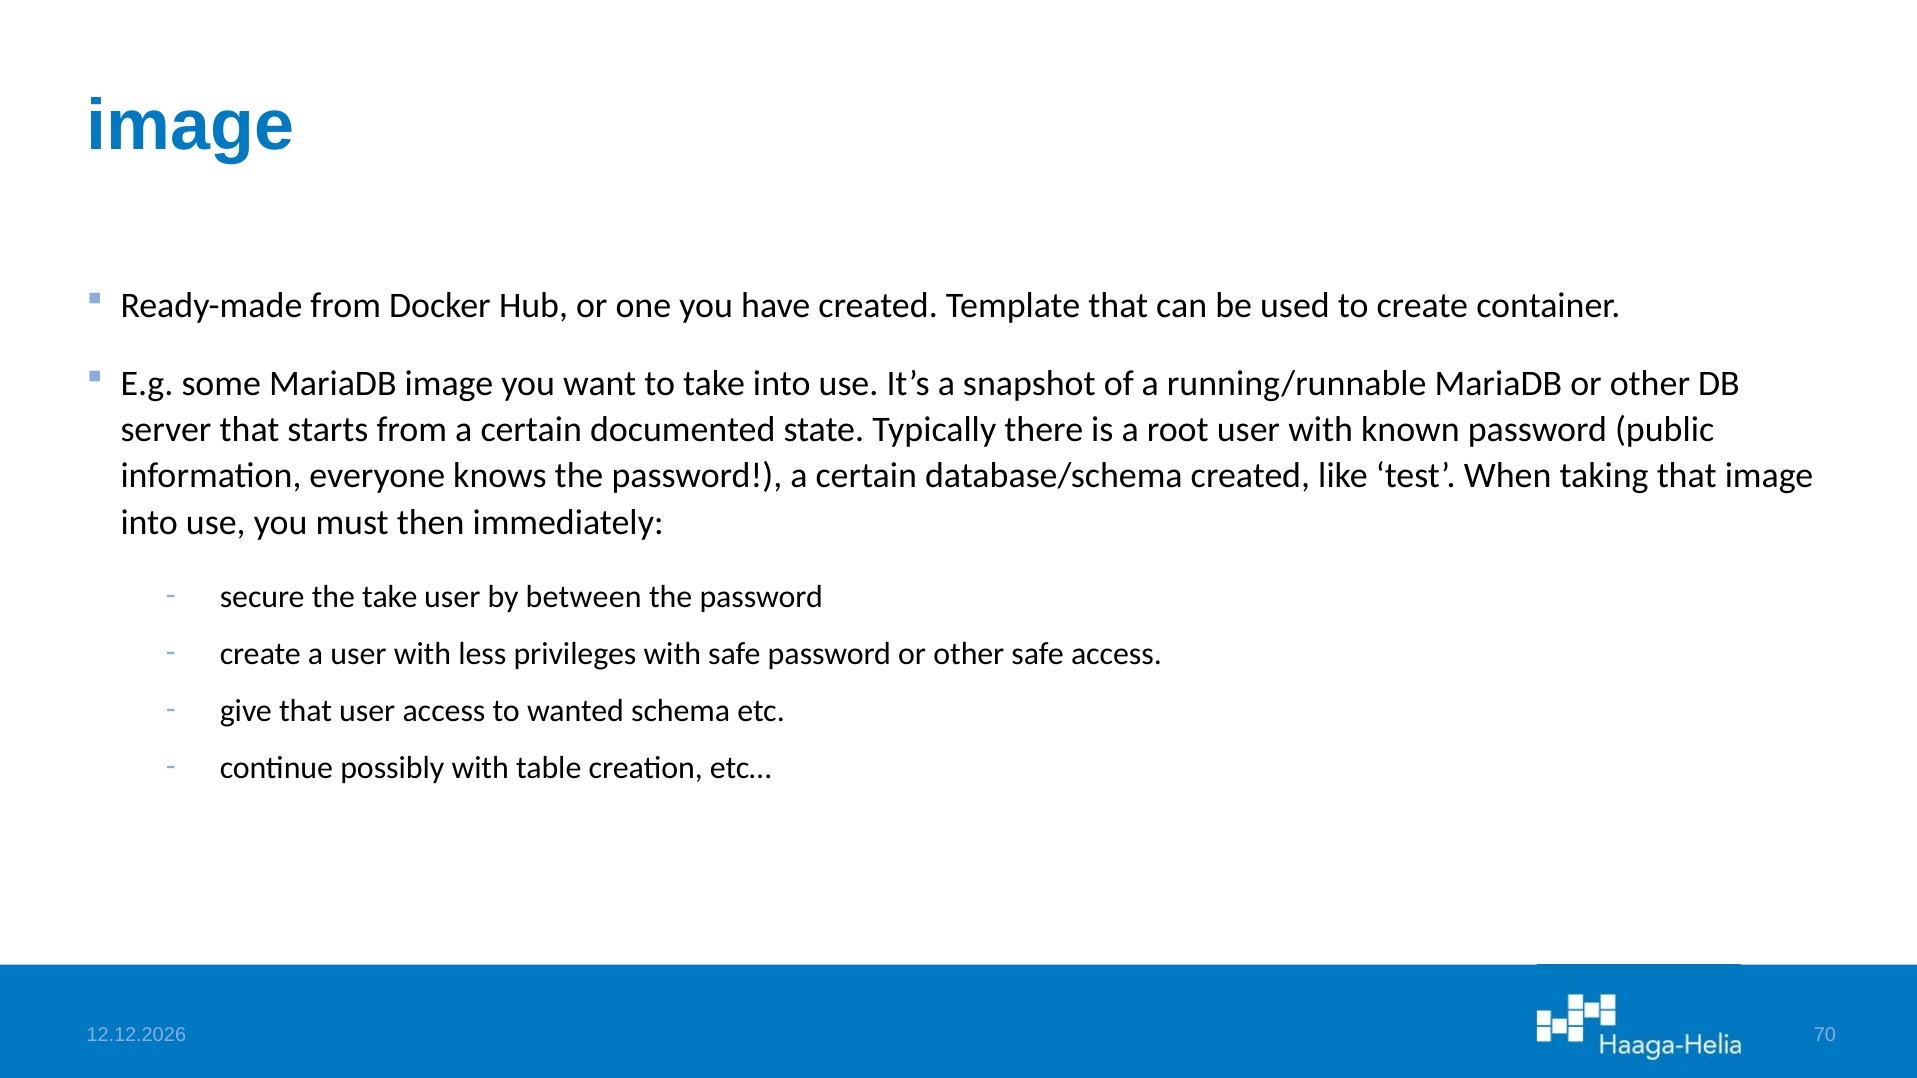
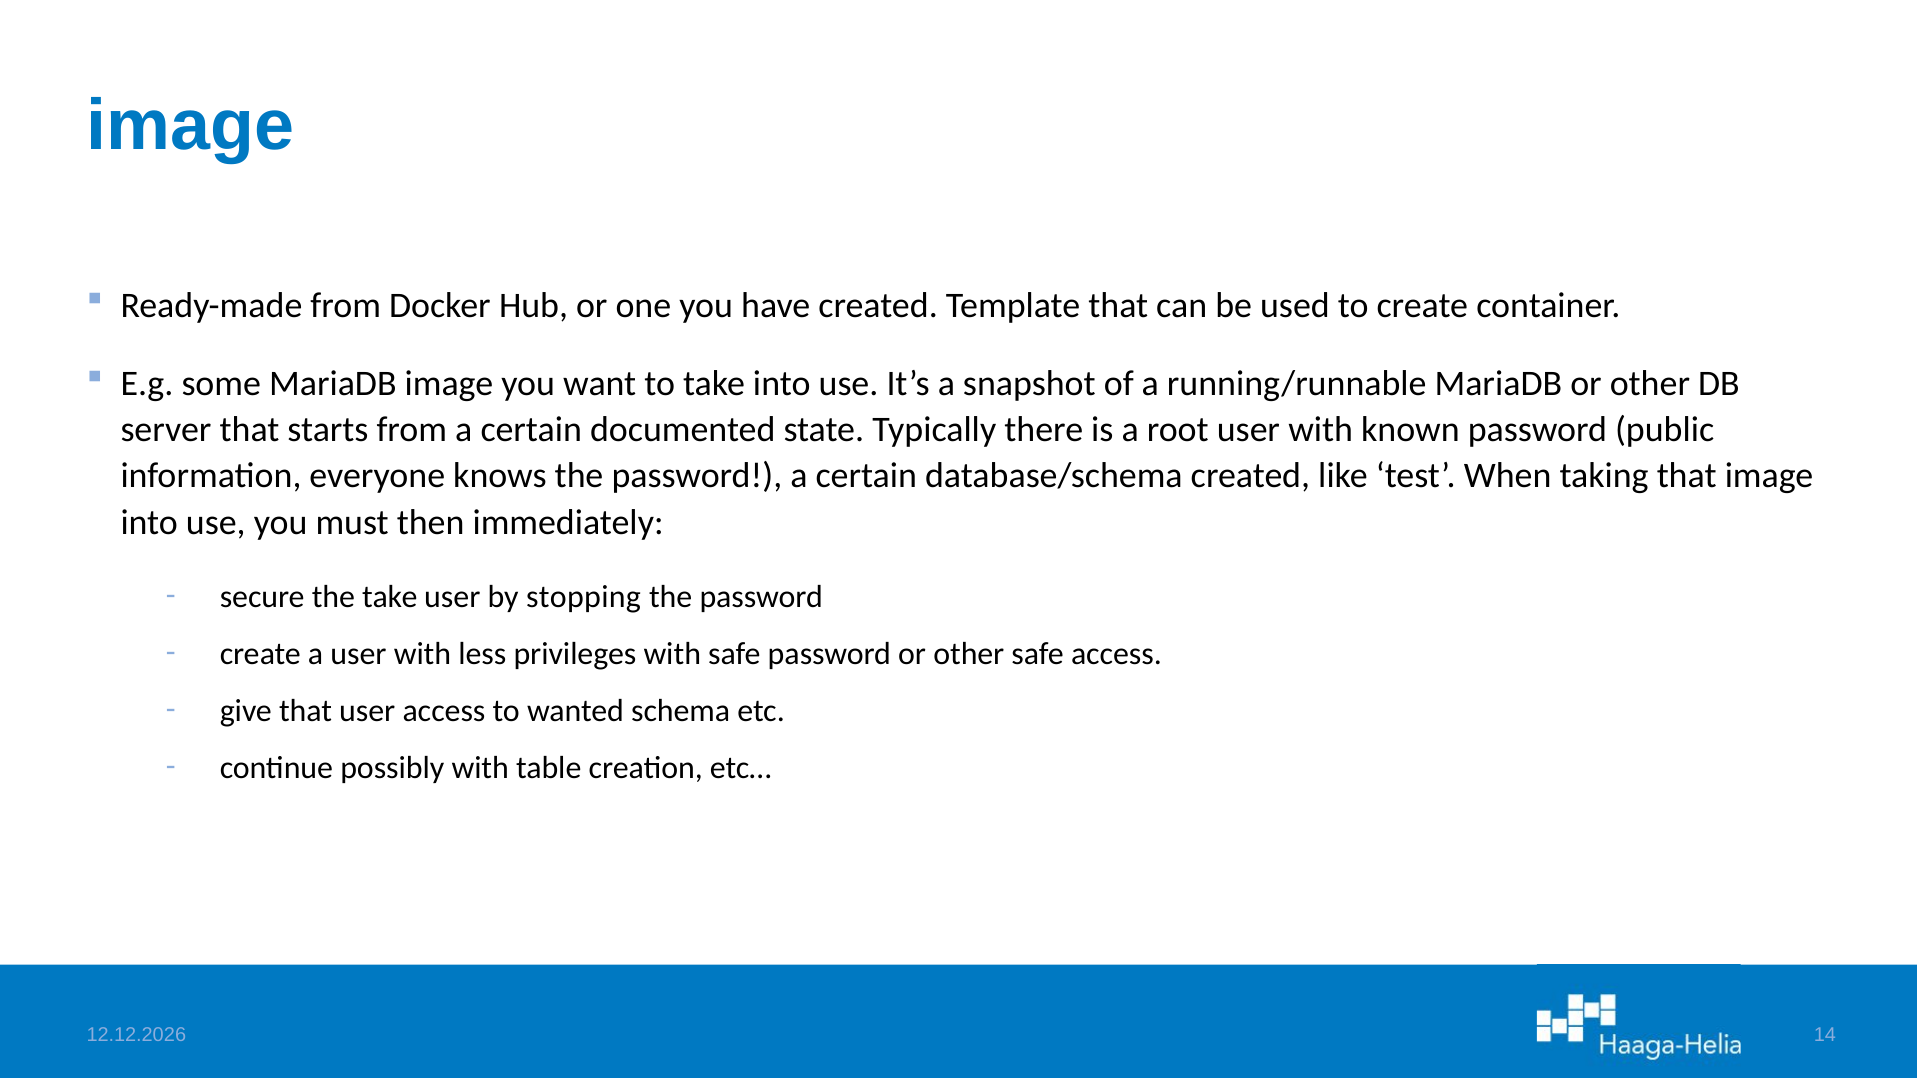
between: between -> stopping
70: 70 -> 14
